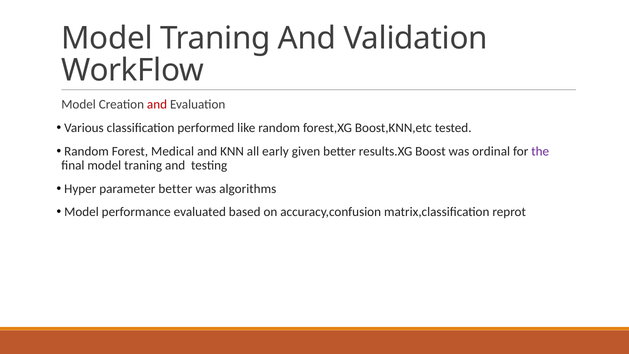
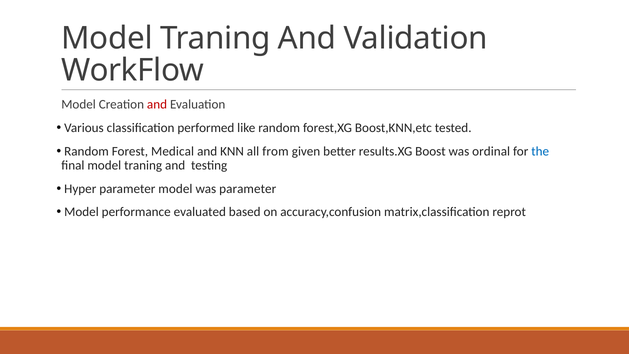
early: early -> from
the colour: purple -> blue
parameter better: better -> model
was algorithms: algorithms -> parameter
